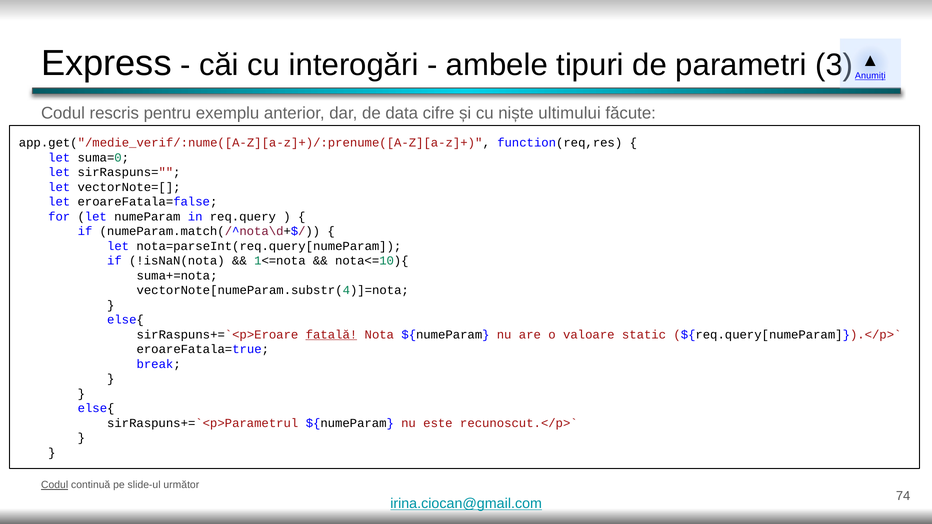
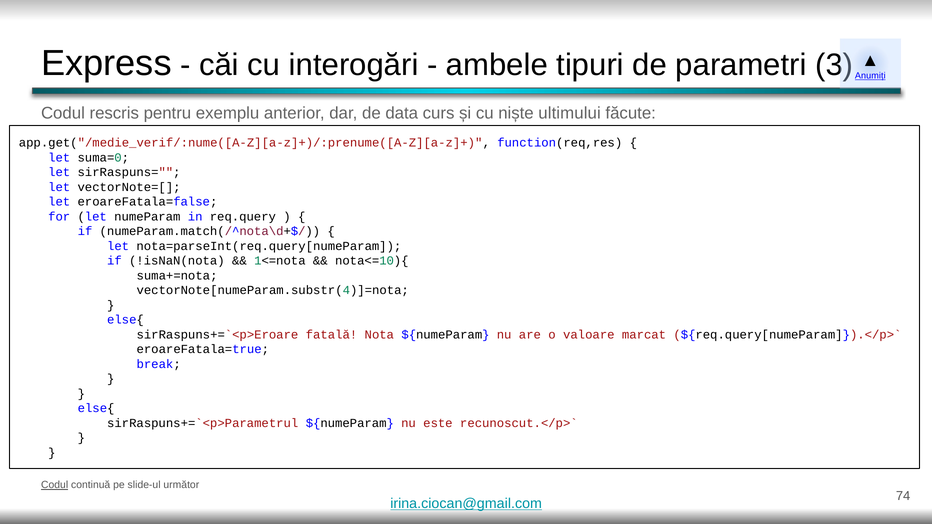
cifre: cifre -> curs
fatală underline: present -> none
static: static -> marcat
